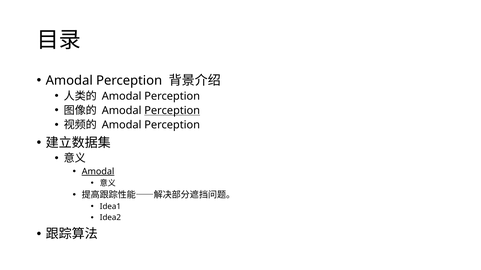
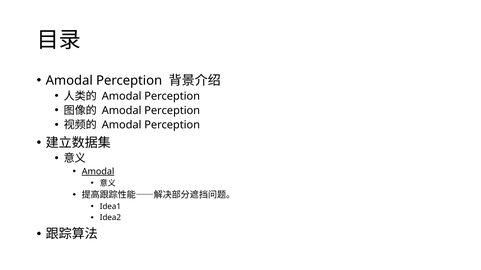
Perception at (172, 111) underline: present -> none
